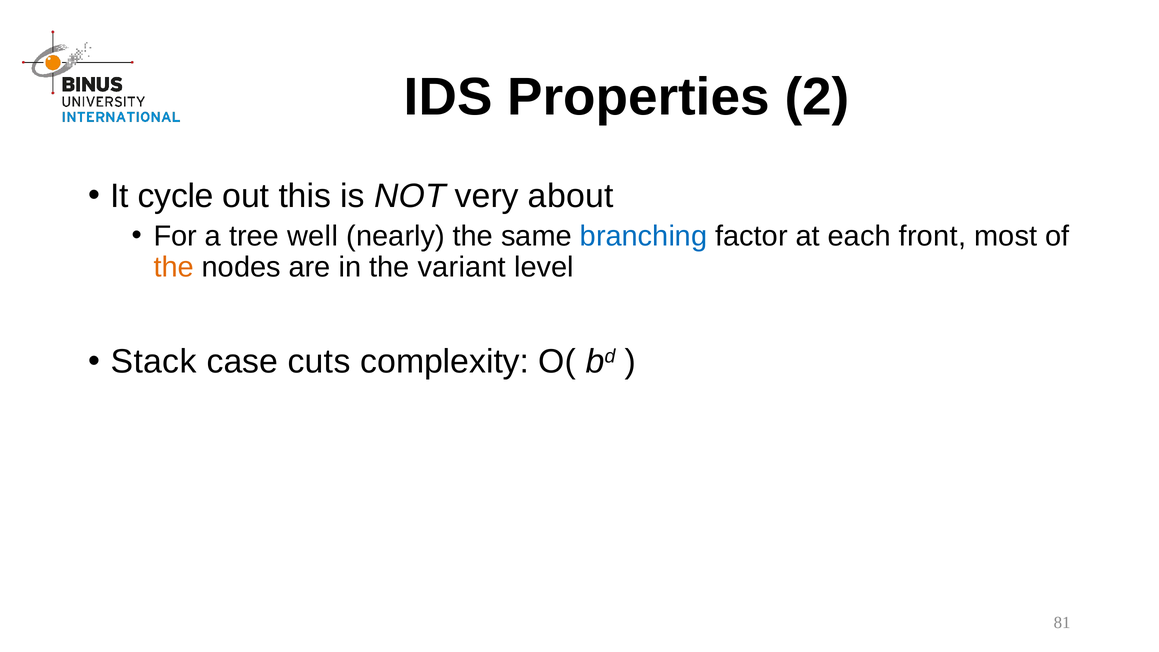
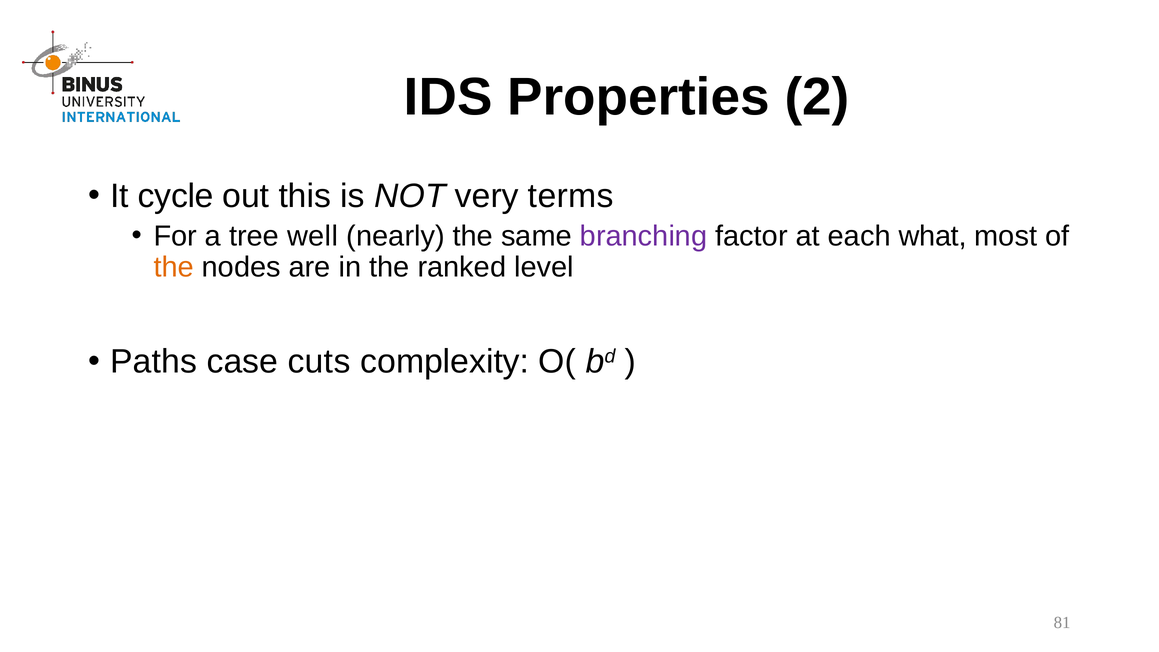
about: about -> terms
branching colour: blue -> purple
front: front -> what
variant: variant -> ranked
Stack: Stack -> Paths
